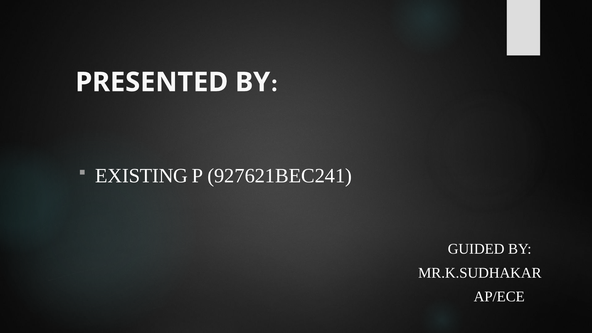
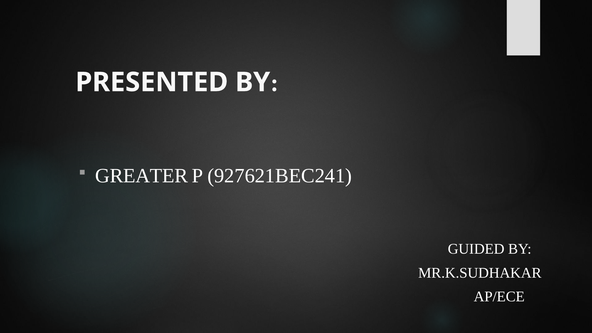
EXISTING: EXISTING -> GREATER
